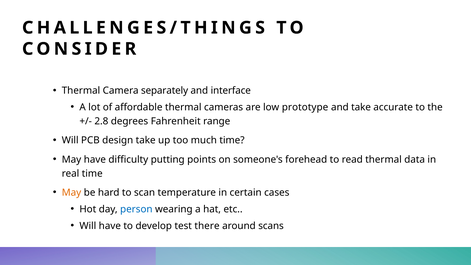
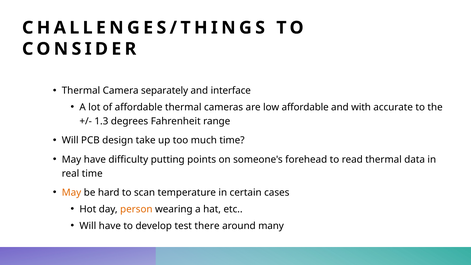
low prototype: prototype -> affordable
and take: take -> with
2.8: 2.8 -> 1.3
person colour: blue -> orange
scans: scans -> many
